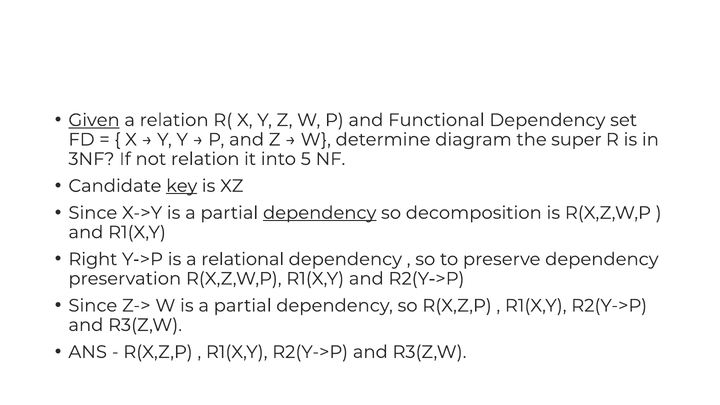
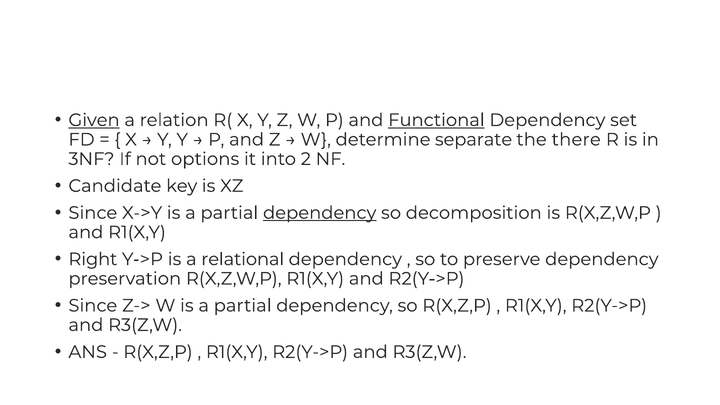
Functional underline: none -> present
diagram: diagram -> separate
super: super -> there
not relation: relation -> options
5: 5 -> 2
key underline: present -> none
